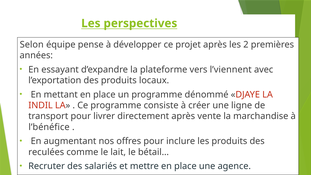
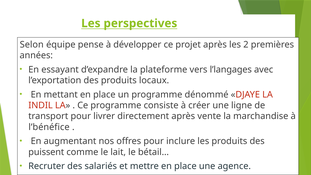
l’viennent: l’viennent -> l’langages
reculées: reculées -> puissent
